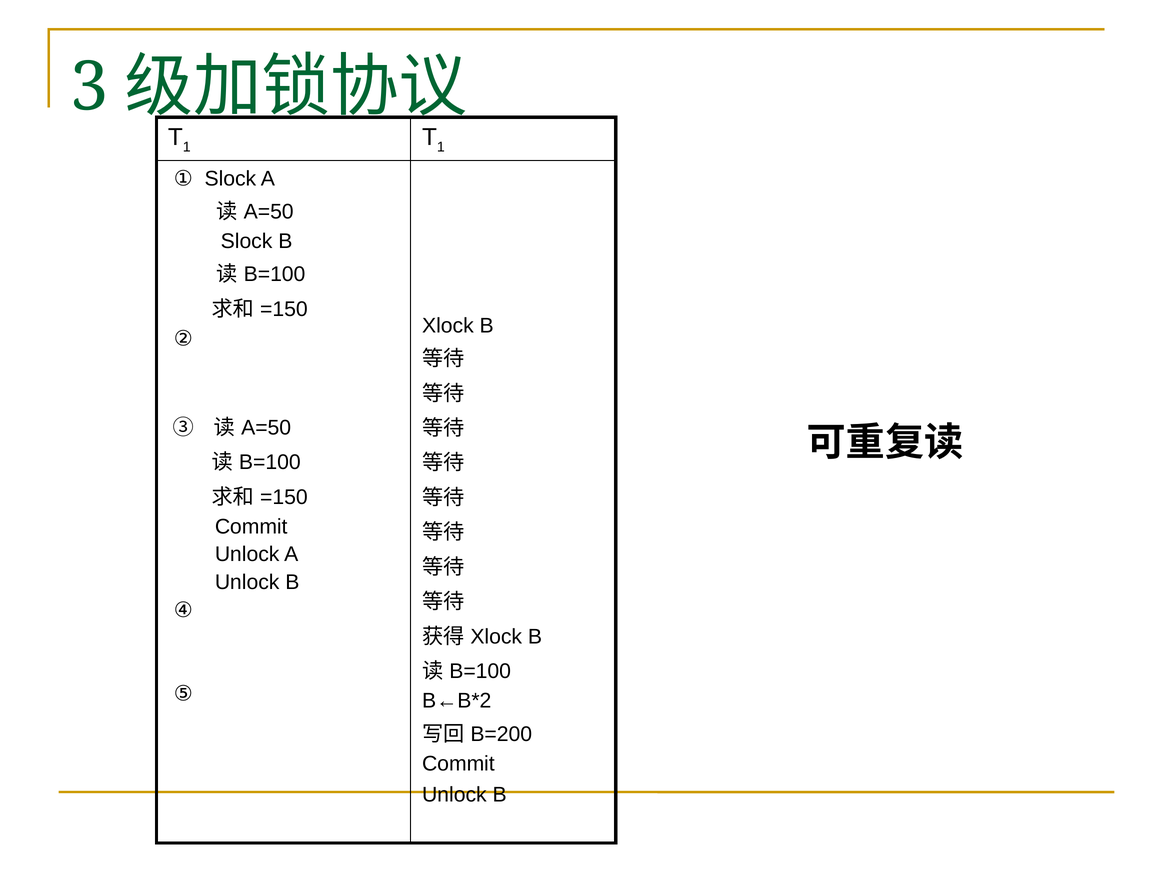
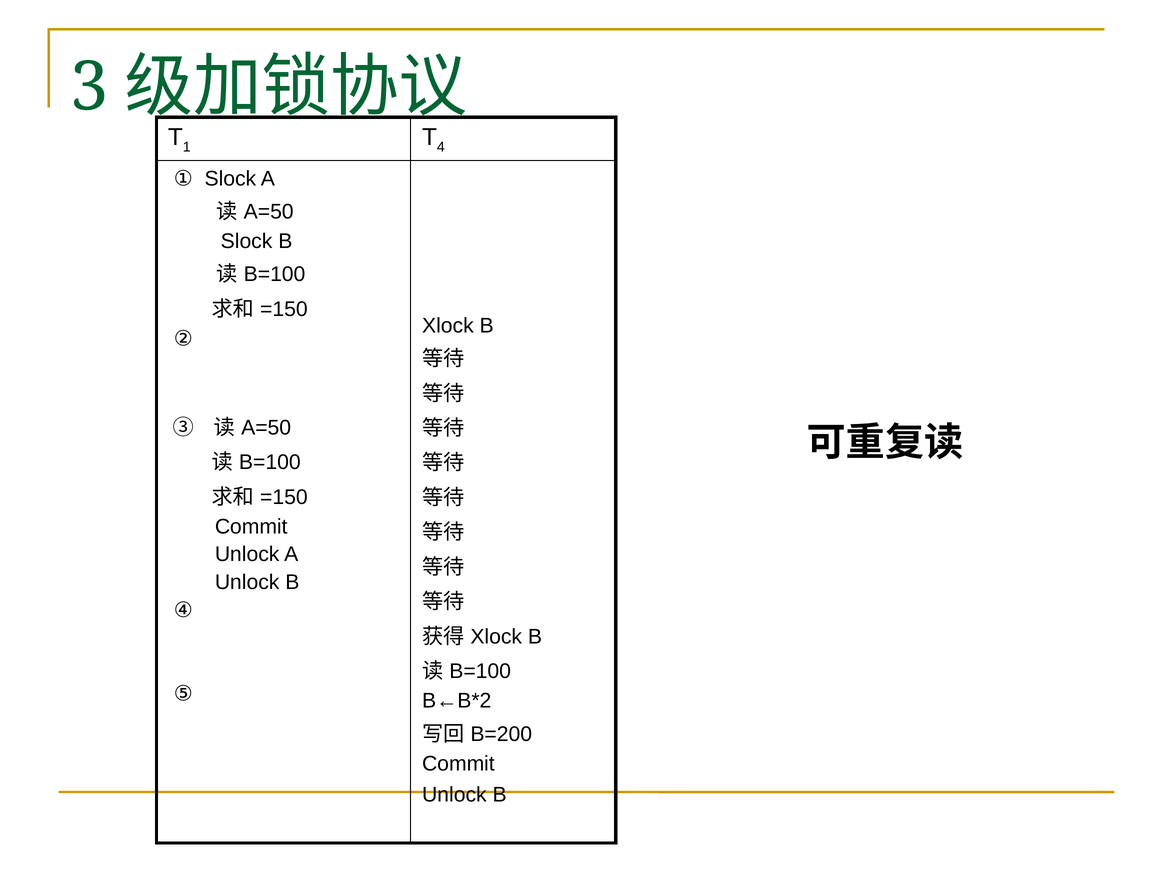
1 at (441, 147): 1 -> 4
